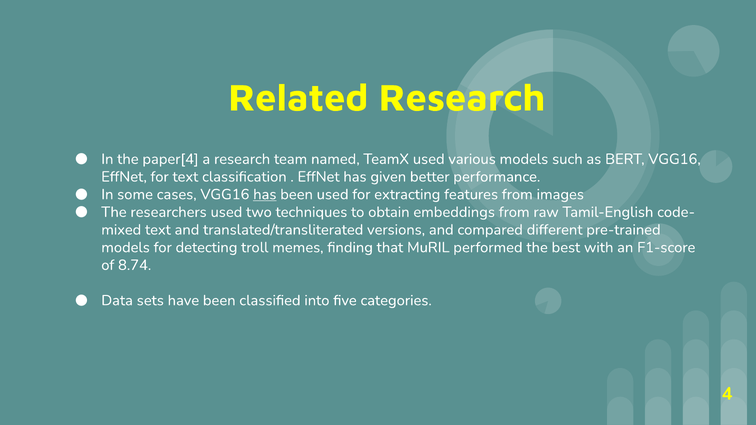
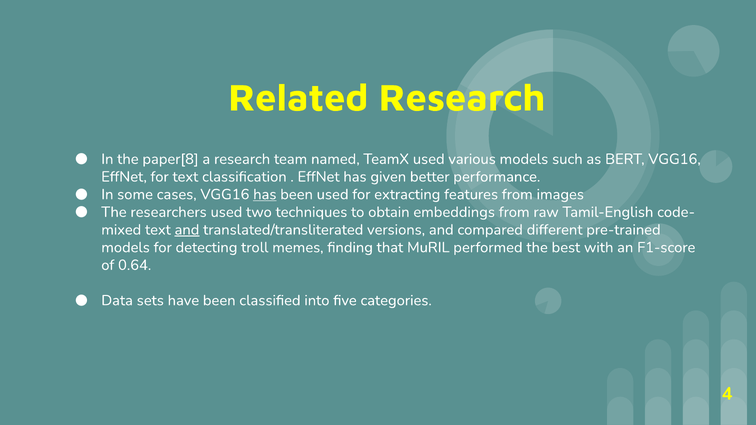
paper[4: paper[4 -> paper[8
and at (187, 230) underline: none -> present
8.74: 8.74 -> 0.64
